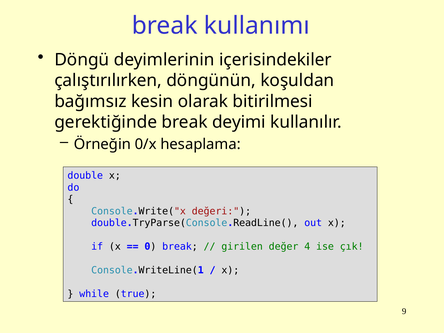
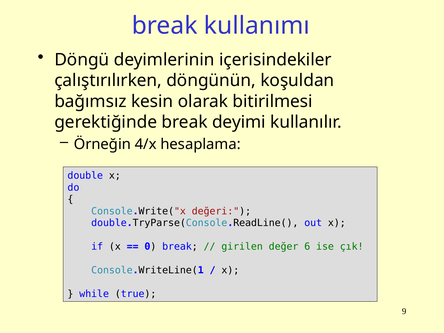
0/x: 0/x -> 4/x
4: 4 -> 6
